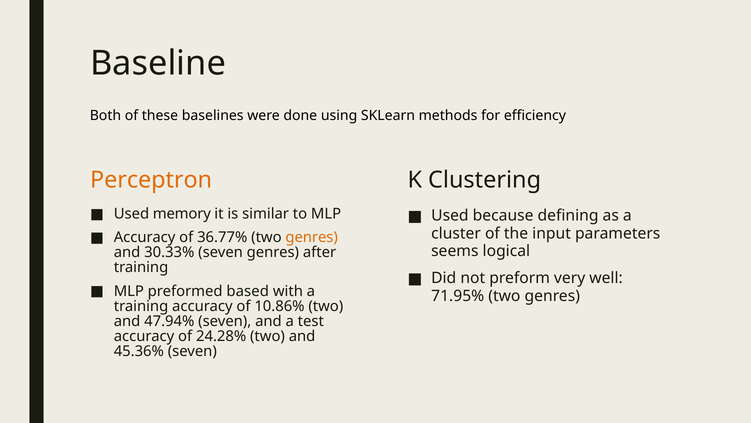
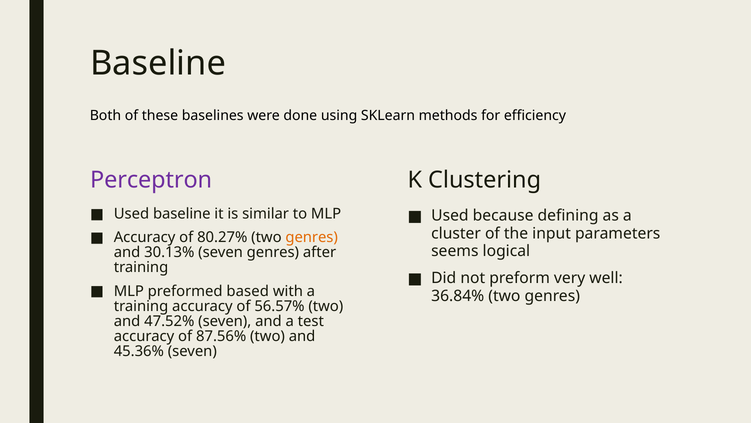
Perceptron colour: orange -> purple
Used memory: memory -> baseline
36.77%: 36.77% -> 80.27%
30.33%: 30.33% -> 30.13%
71.95%: 71.95% -> 36.84%
10.86%: 10.86% -> 56.57%
47.94%: 47.94% -> 47.52%
24.28%: 24.28% -> 87.56%
